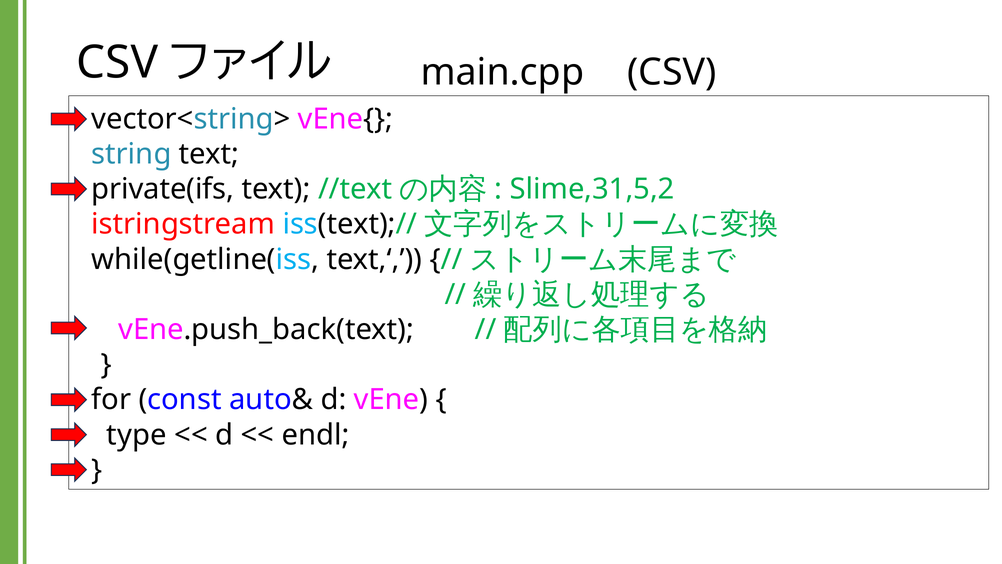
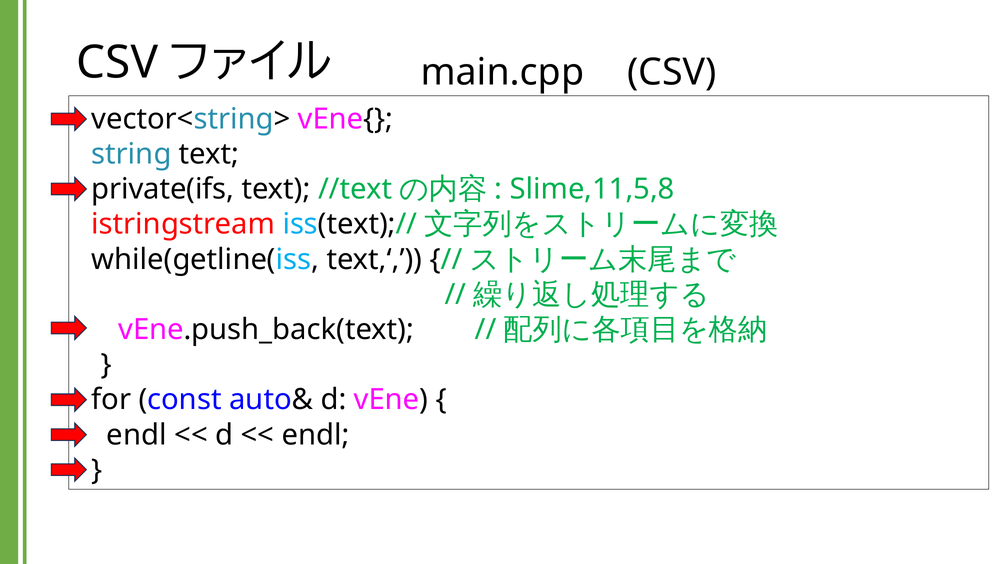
Slime,31,5,2: Slime,31,5,2 -> Slime,11,5,8
type at (137, 435): type -> endl
